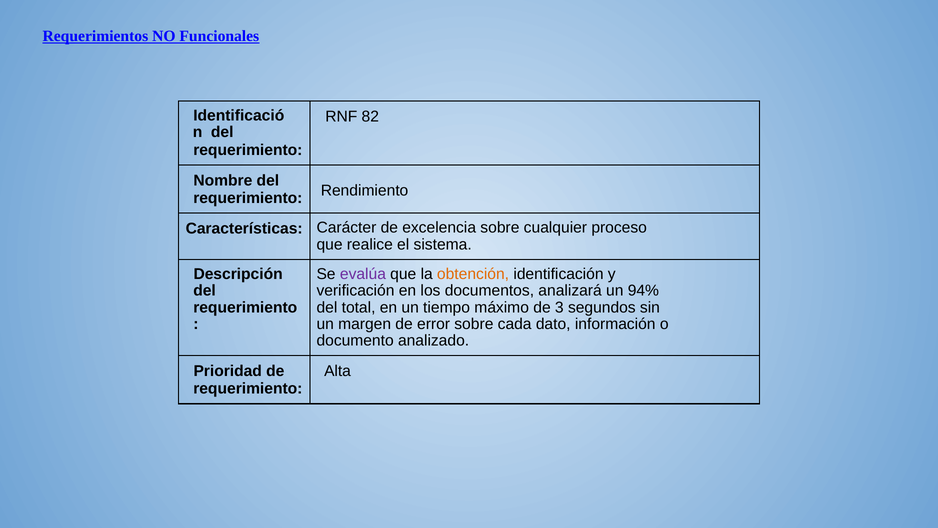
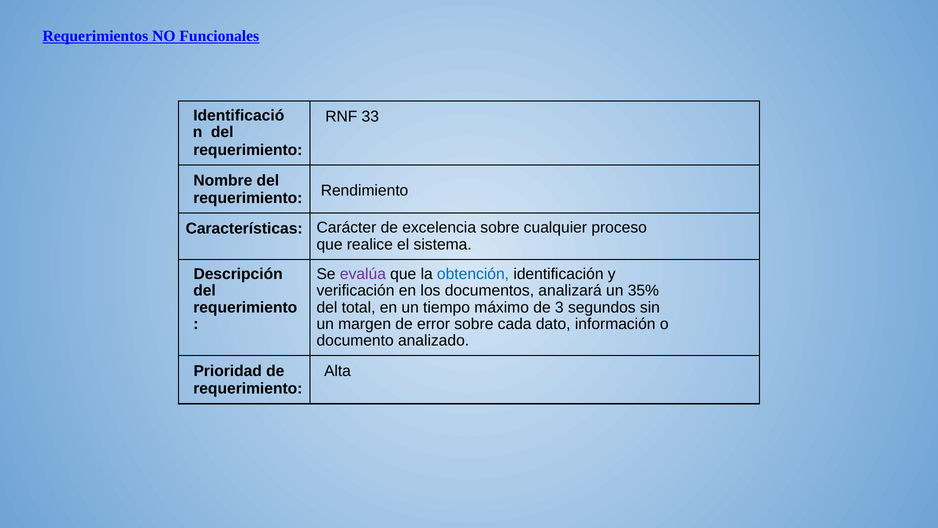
82: 82 -> 33
obtención colour: orange -> blue
94%: 94% -> 35%
